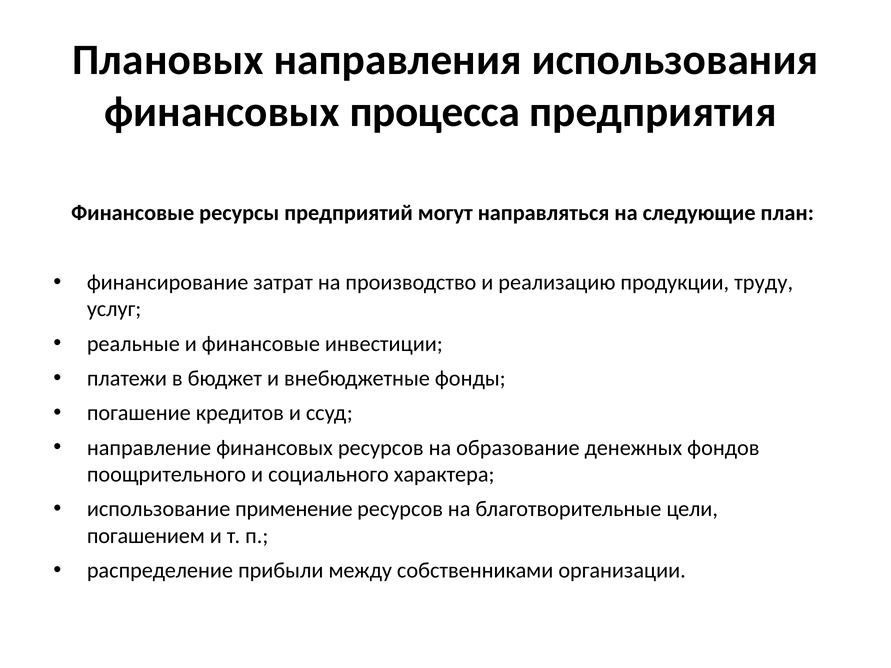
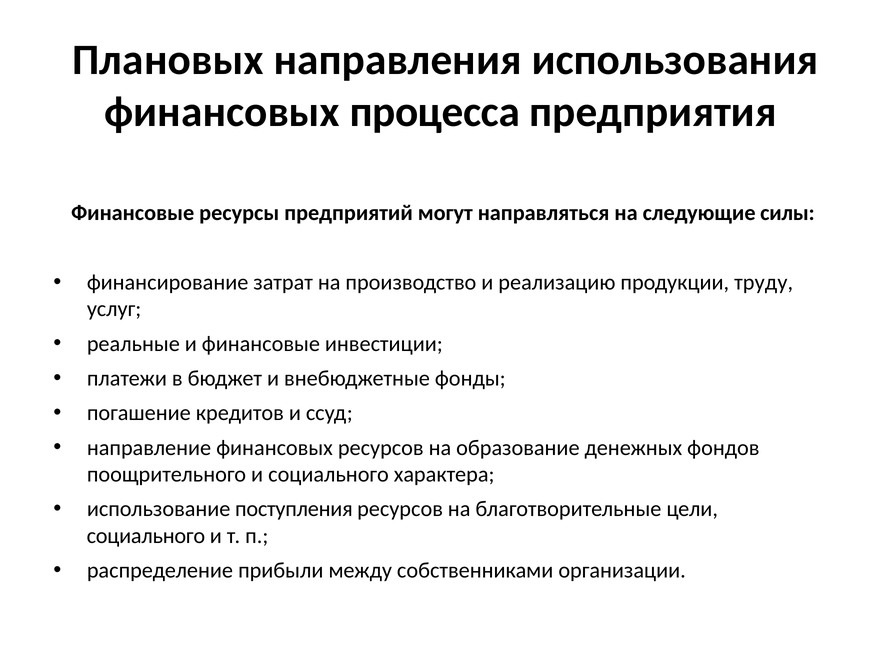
план: план -> силы
применение: применение -> поступления
погашением at (146, 536): погашением -> социального
